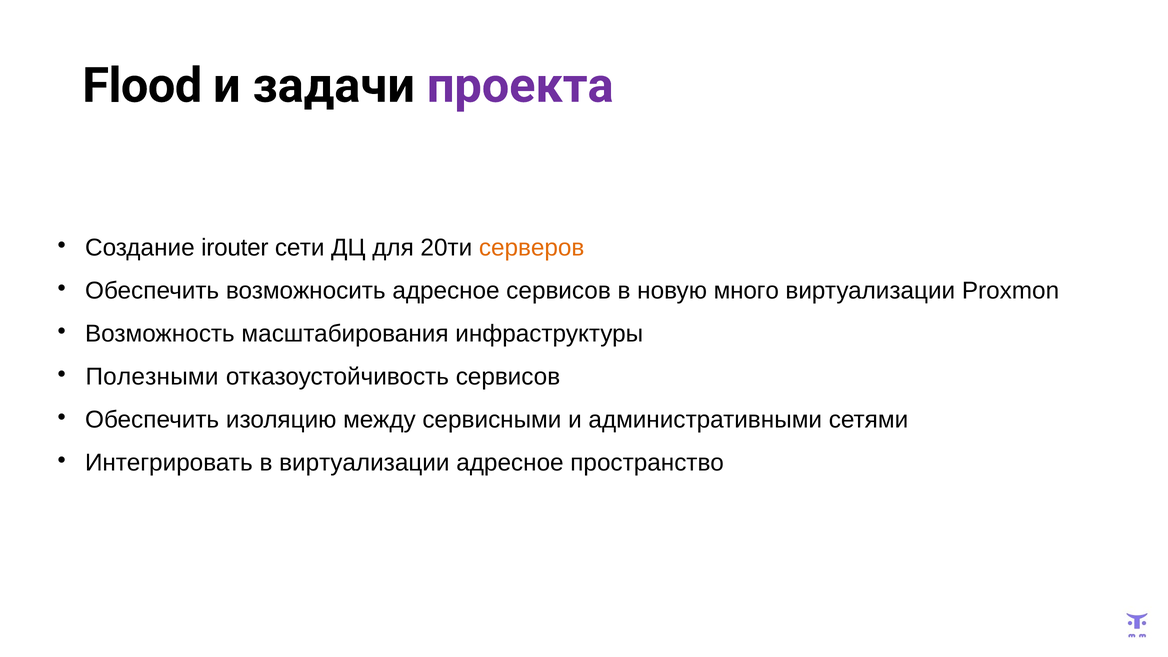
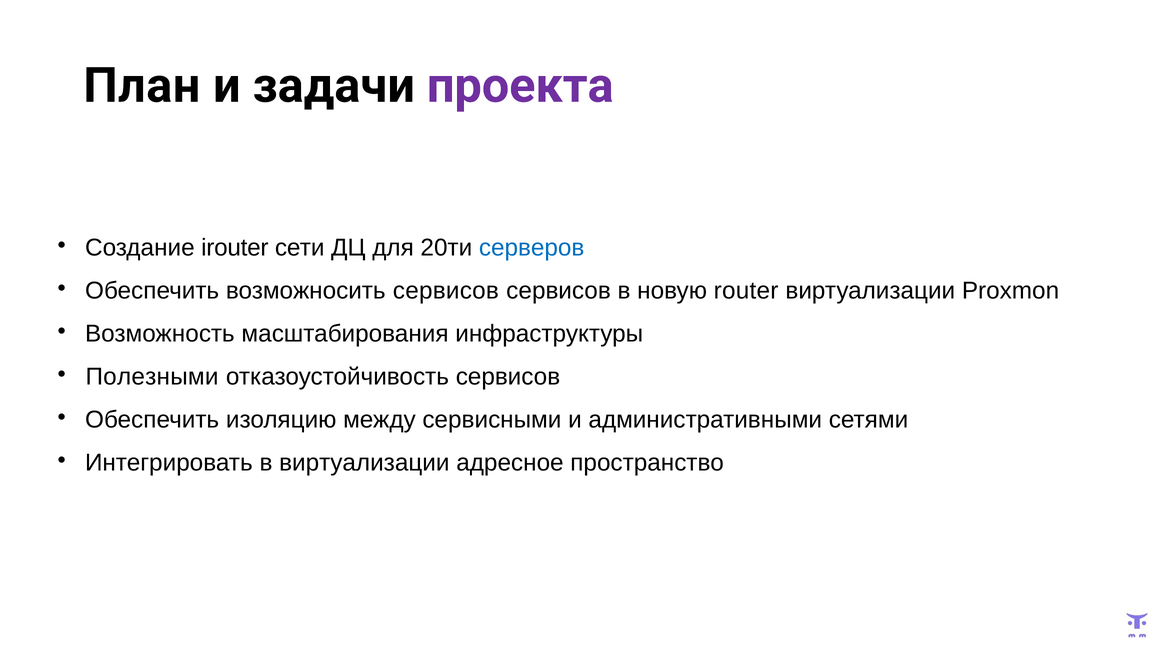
Flood: Flood -> План
серверов colour: orange -> blue
возможносить адресное: адресное -> сервисов
много: много -> router
